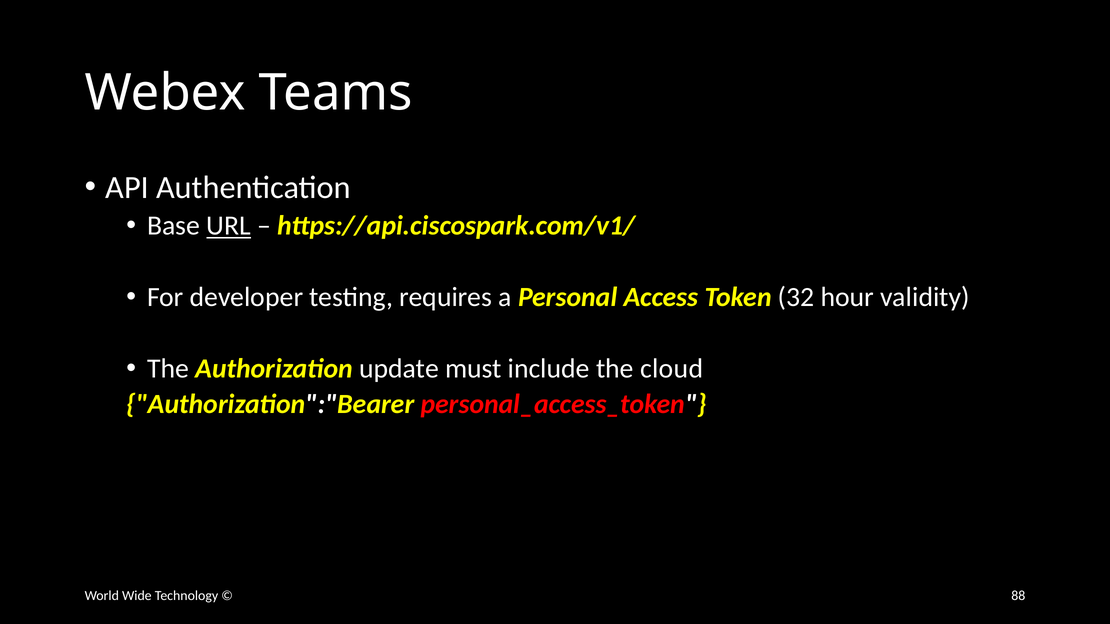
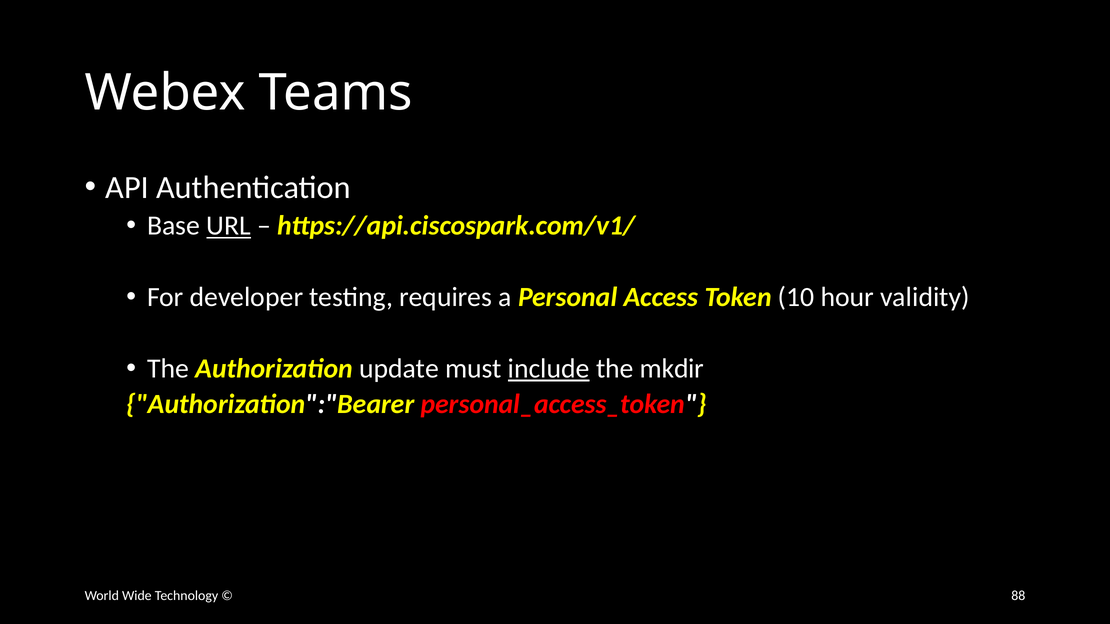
32: 32 -> 10
include underline: none -> present
cloud: cloud -> mkdir
